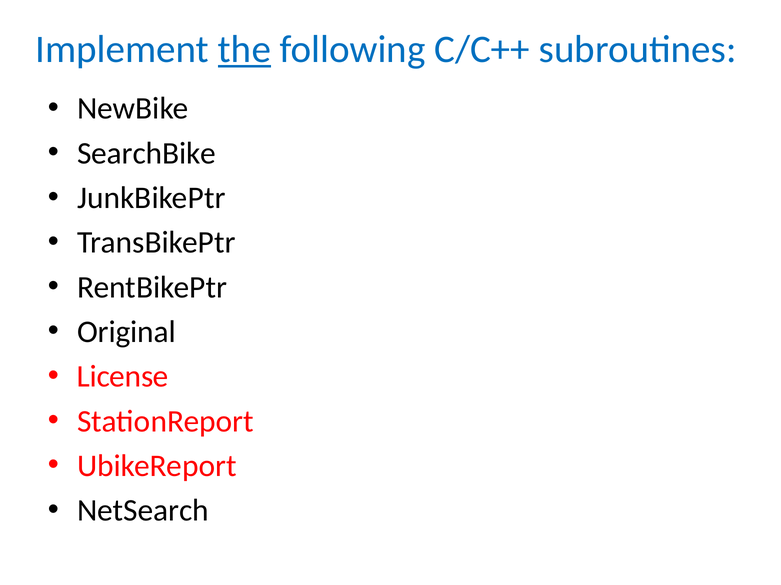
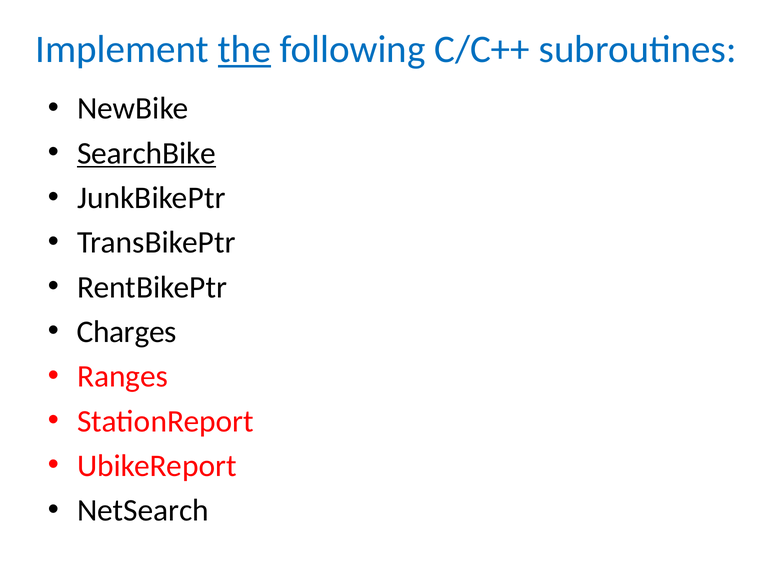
SearchBike underline: none -> present
Original: Original -> Charges
License: License -> Ranges
